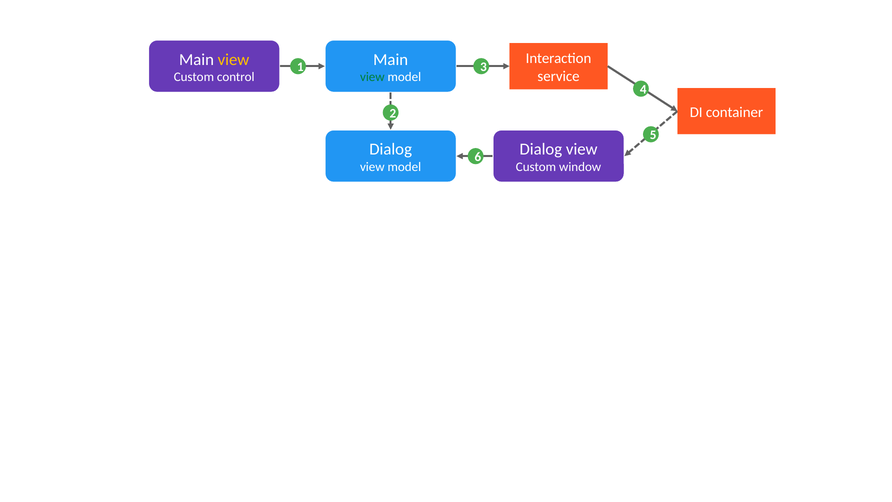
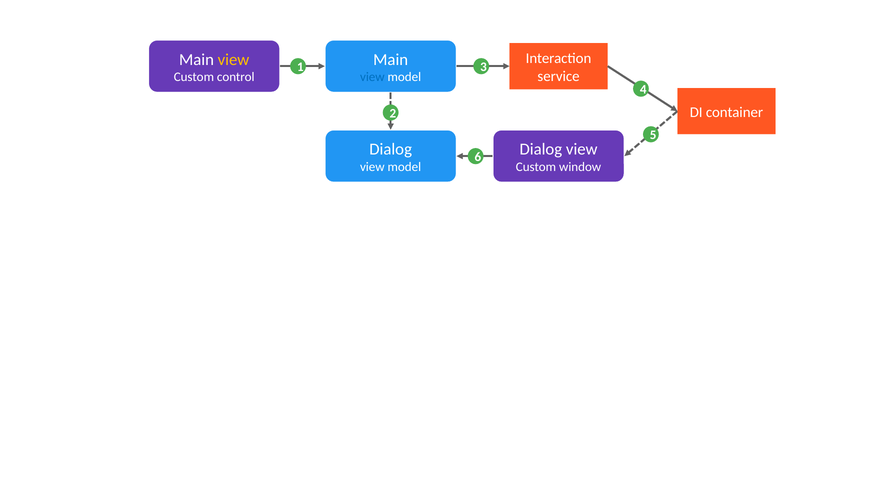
view at (372, 77) colour: green -> blue
